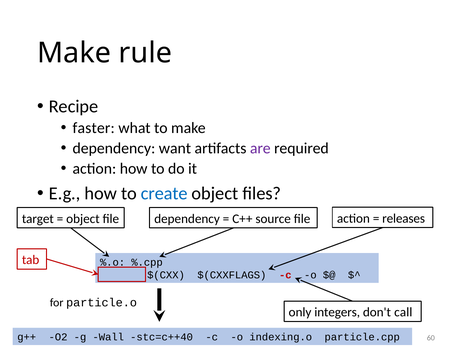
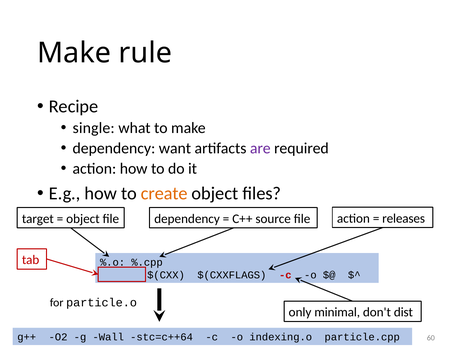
faster: faster -> single
create colour: blue -> orange
integers: integers -> minimal
call: call -> dist
stc=c++40: stc=c++40 -> stc=c++64
